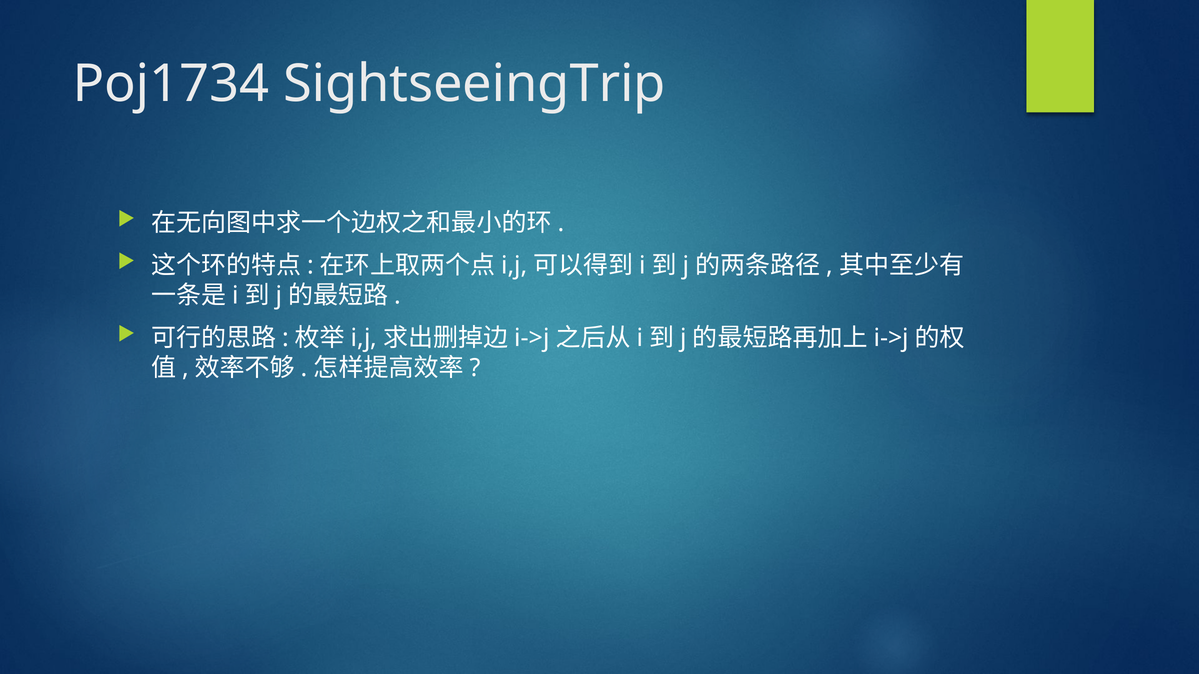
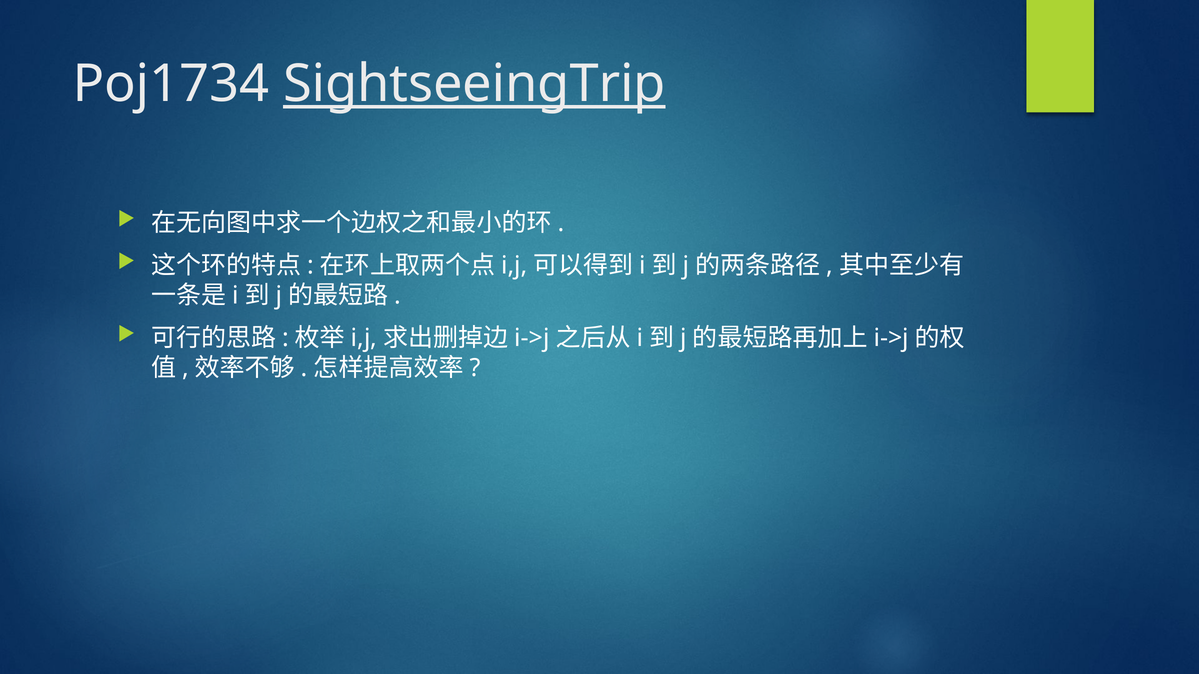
SightseeingTrip underline: none -> present
